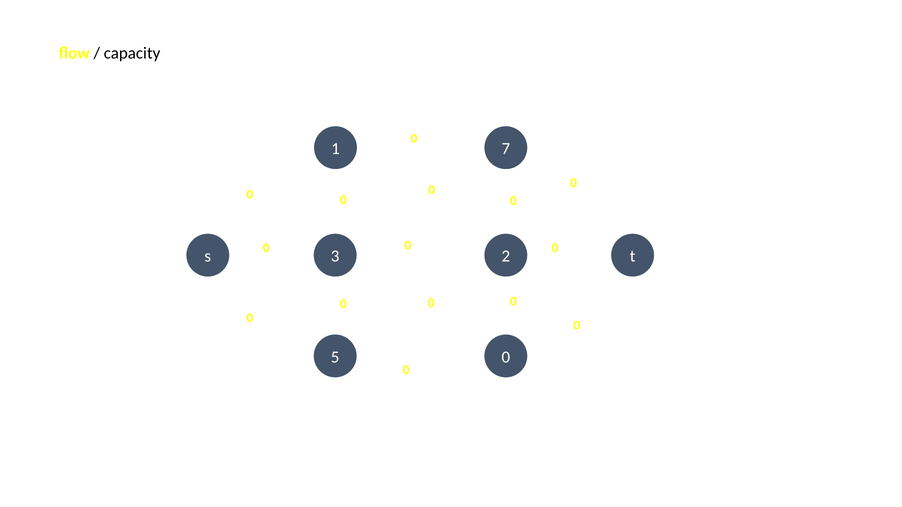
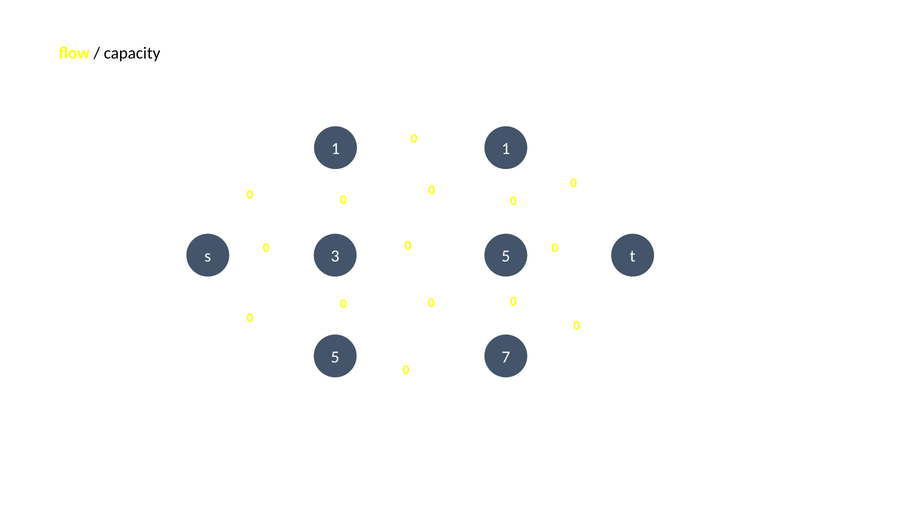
1 7: 7 -> 1
3 2: 2 -> 5
0: 0 -> 7
